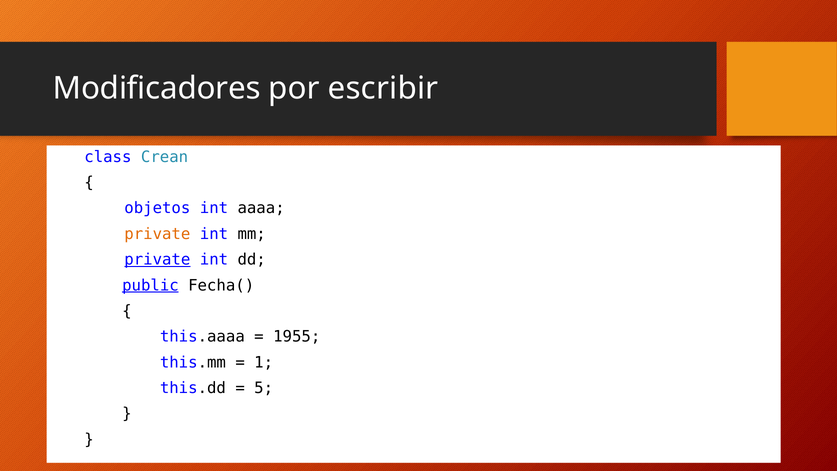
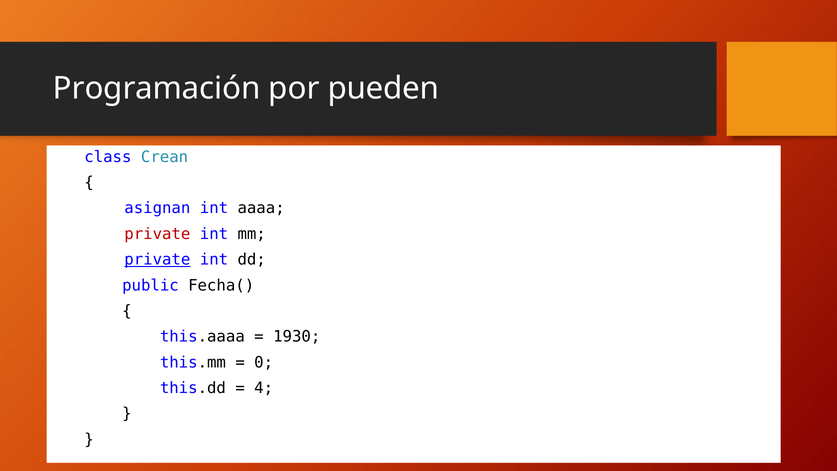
Modificadores: Modificadores -> Programación
escribir: escribir -> pueden
objetos: objetos -> asignan
private at (157, 234) colour: orange -> red
public underline: present -> none
1955: 1955 -> 1930
1: 1 -> 0
5: 5 -> 4
